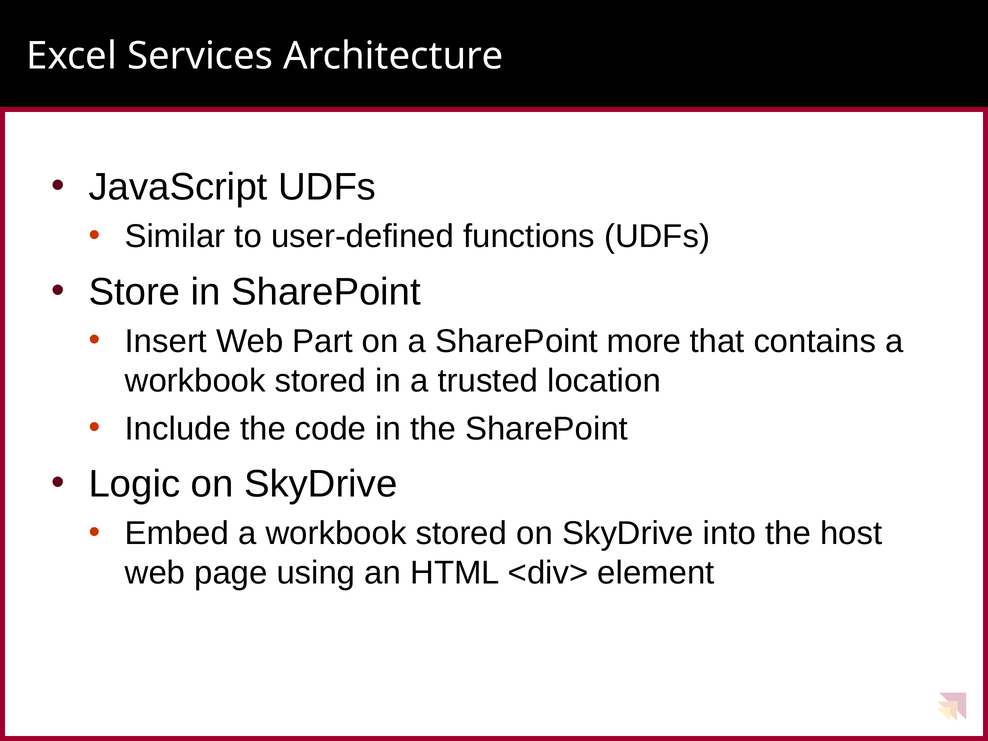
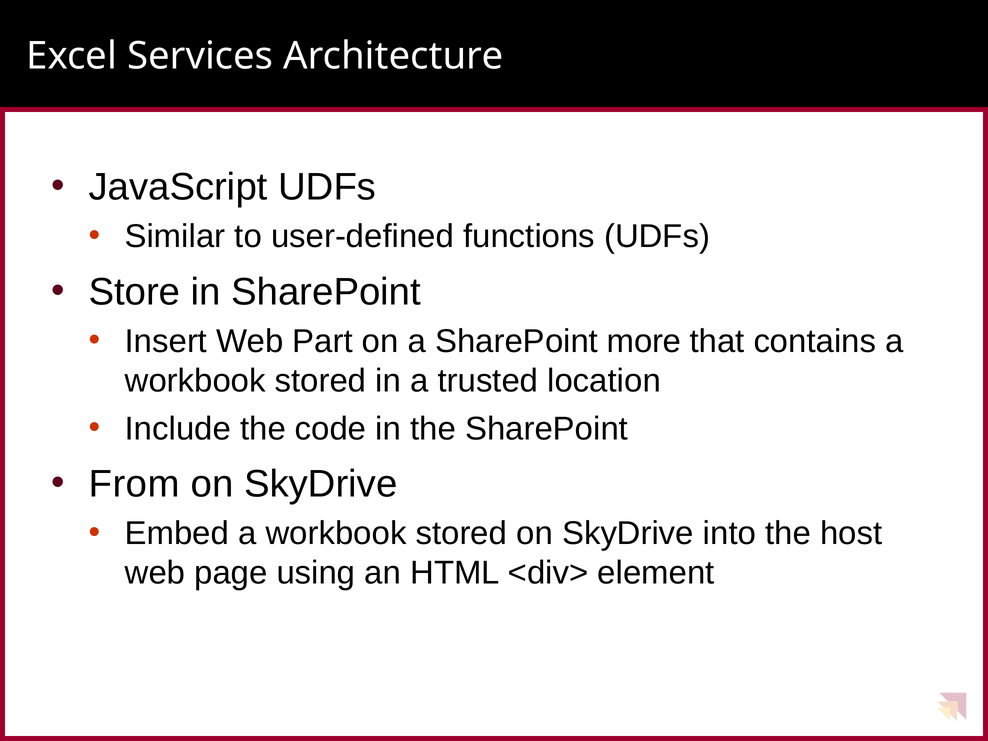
Logic: Logic -> From
